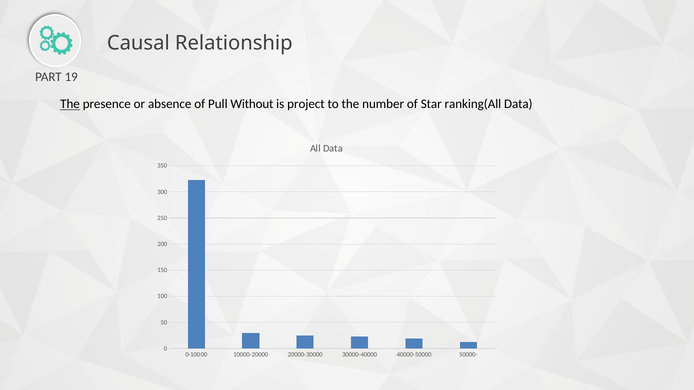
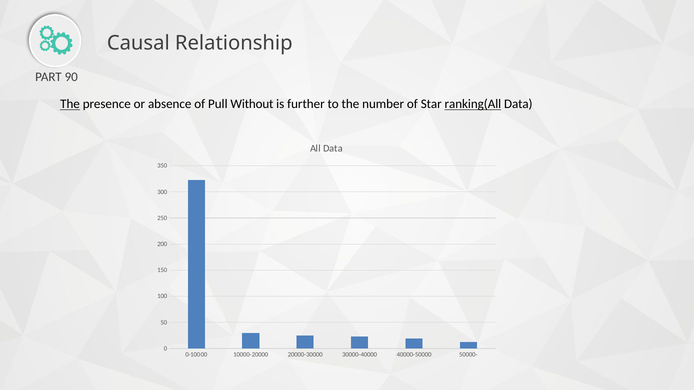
19: 19 -> 90
project: project -> further
ranking(All underline: none -> present
